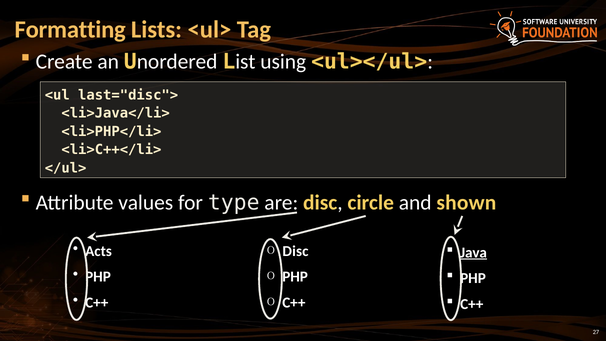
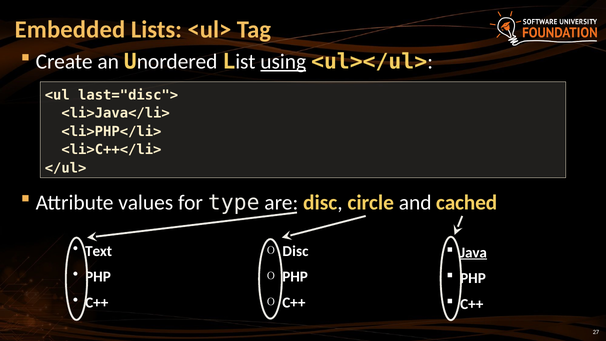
Formatting: Formatting -> Embedded
using underline: none -> present
shown: shown -> cached
Acts: Acts -> Text
